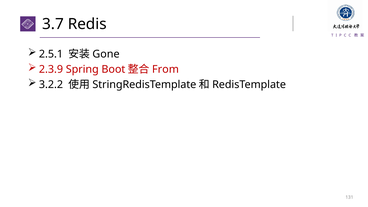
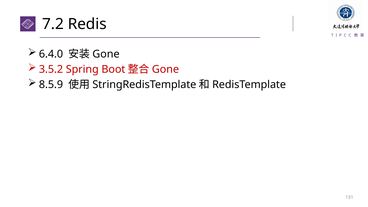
3.7: 3.7 -> 7.2
2.5.1: 2.5.1 -> 6.4.0
2.3.9: 2.3.9 -> 3.5.2
From at (165, 69): From -> Gone
3.2.2: 3.2.2 -> 8.5.9
